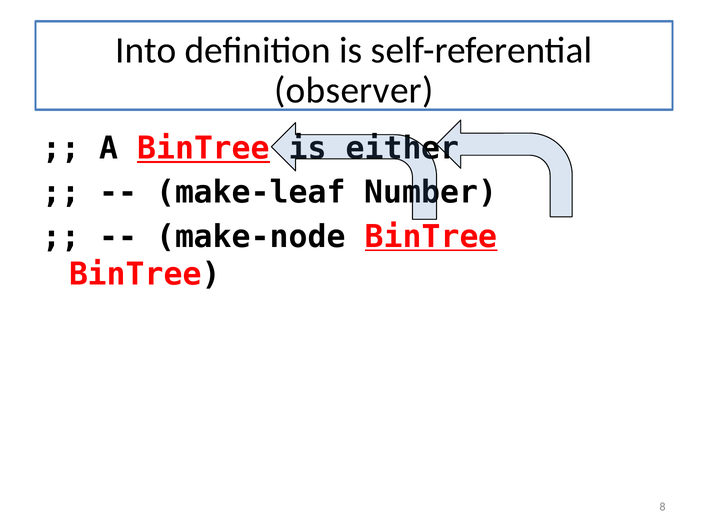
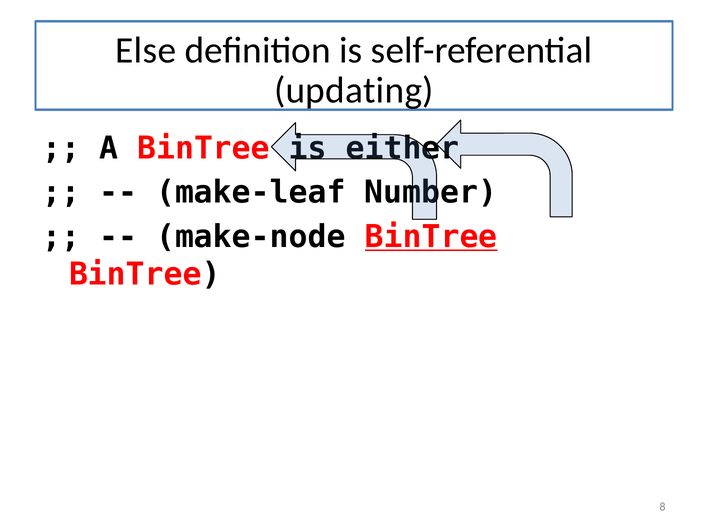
Into: Into -> Else
observer: observer -> updating
BinTree at (204, 149) underline: present -> none
